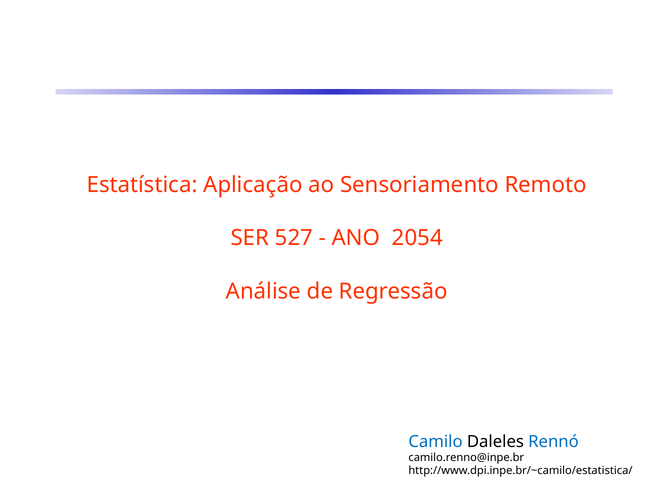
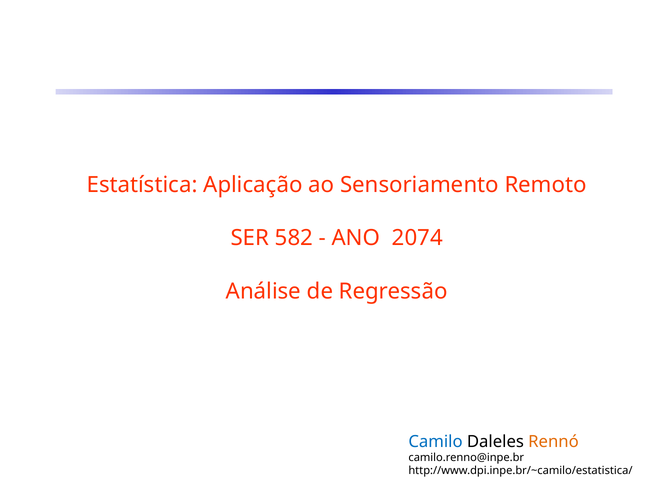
527: 527 -> 582
2054: 2054 -> 2074
Rennó colour: blue -> orange
